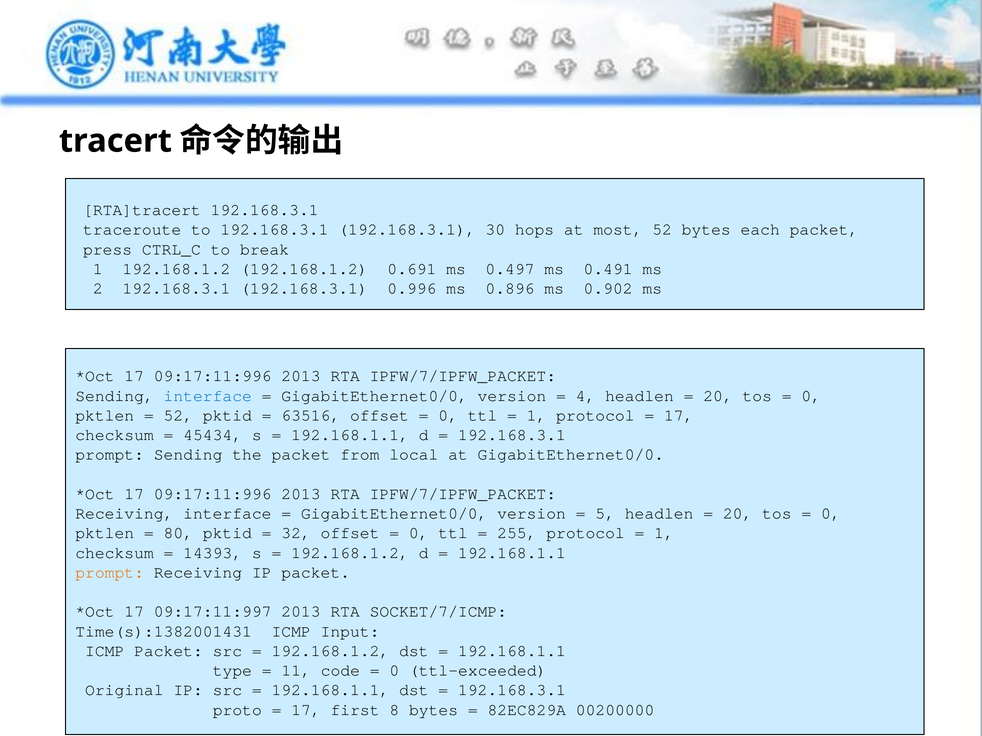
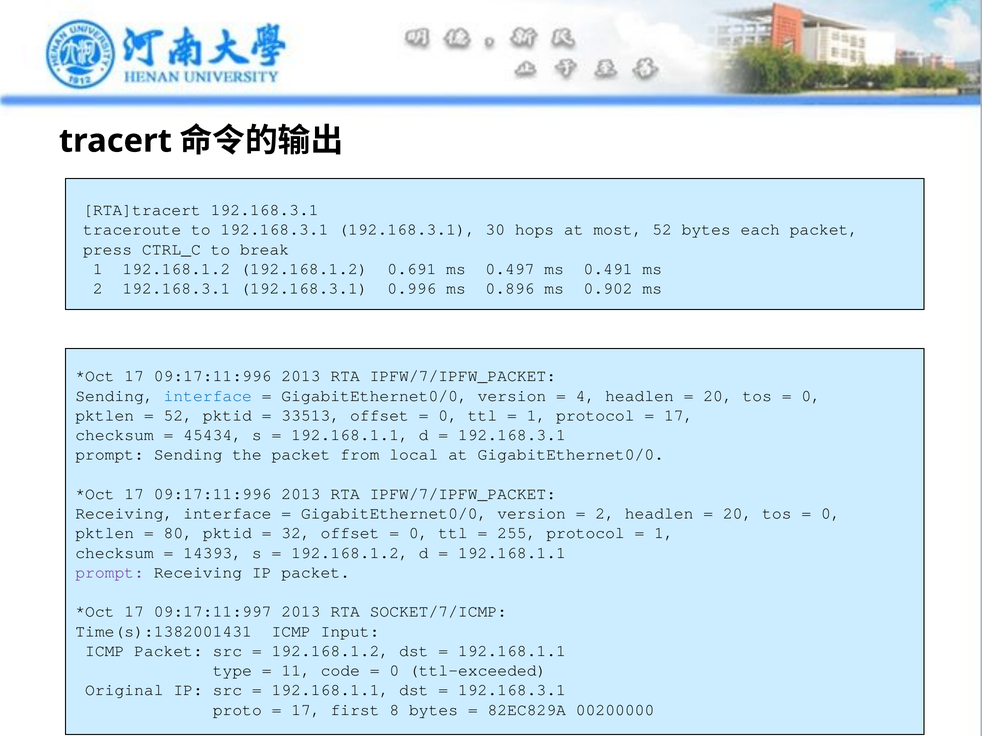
63516: 63516 -> 33513
5 at (605, 514): 5 -> 2
prompt at (110, 573) colour: orange -> purple
